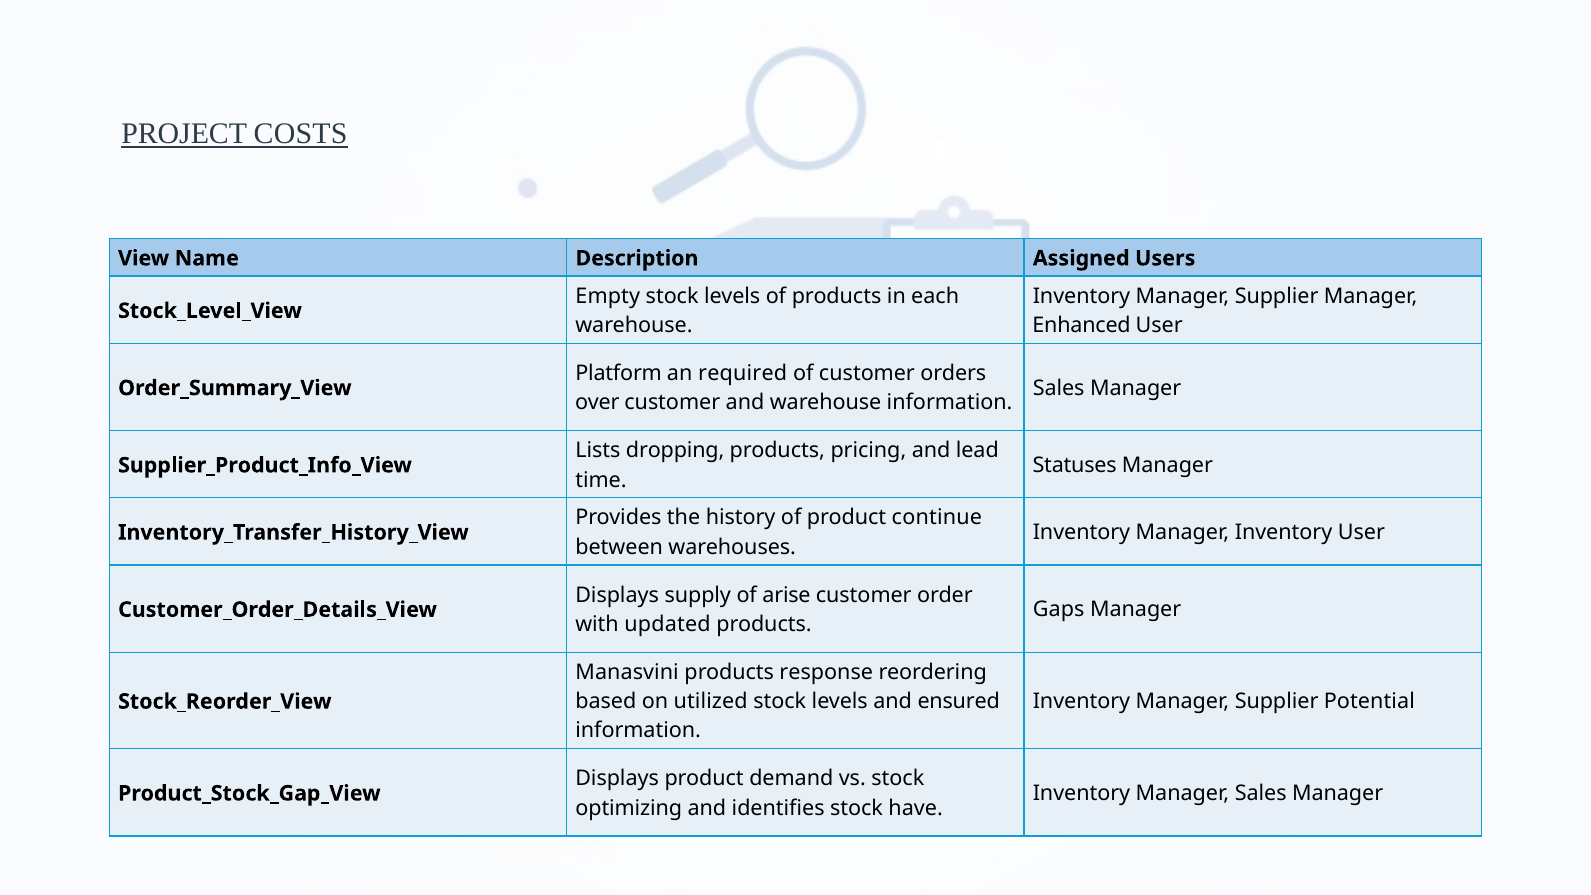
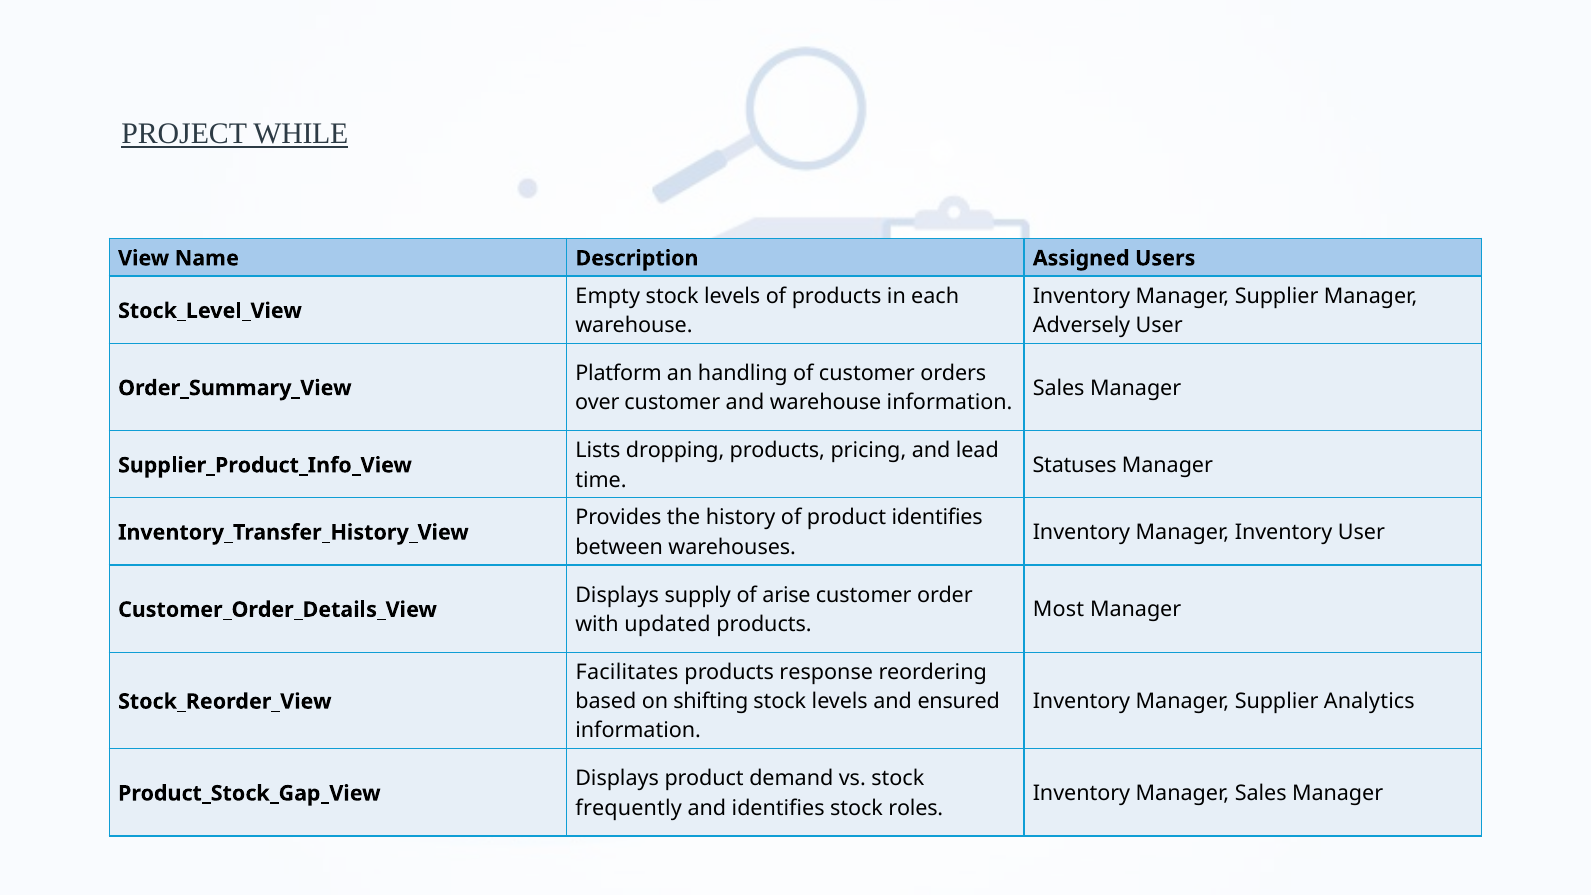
COSTS: COSTS -> WHILE
Enhanced: Enhanced -> Adversely
required: required -> handling
product continue: continue -> identifies
Gaps: Gaps -> Most
Manasvini: Manasvini -> Facilitates
utilized: utilized -> shifting
Potential: Potential -> Analytics
optimizing: optimizing -> frequently
have: have -> roles
